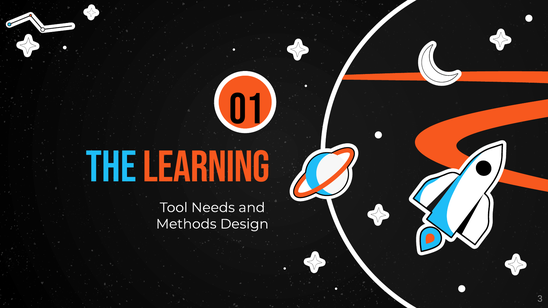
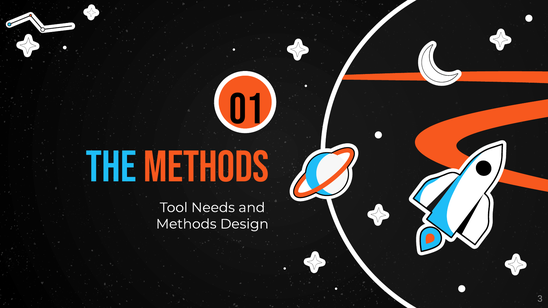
The Learning: Learning -> Methods
